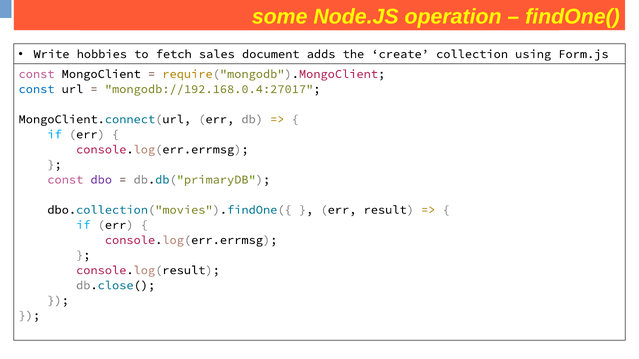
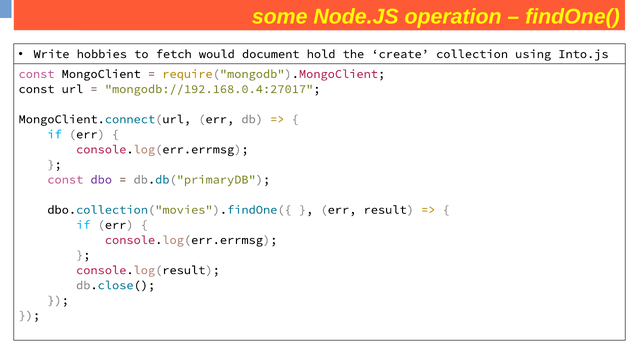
sales: sales -> would
adds: adds -> hold
Form.js: Form.js -> Into.js
const at (37, 89) colour: blue -> black
